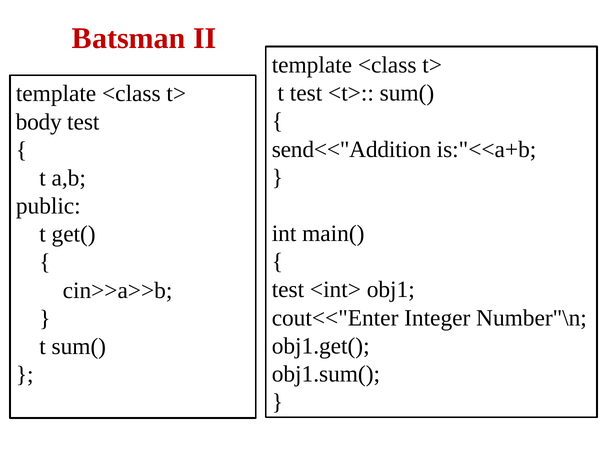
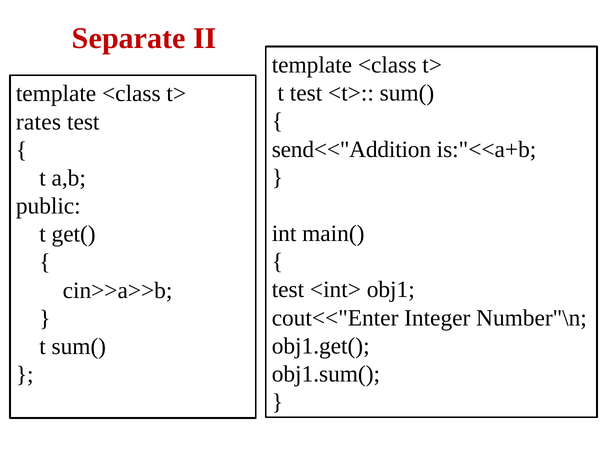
Batsman: Batsman -> Separate
body: body -> rates
